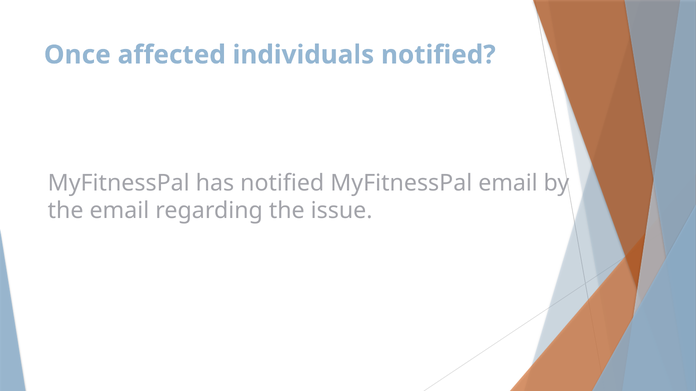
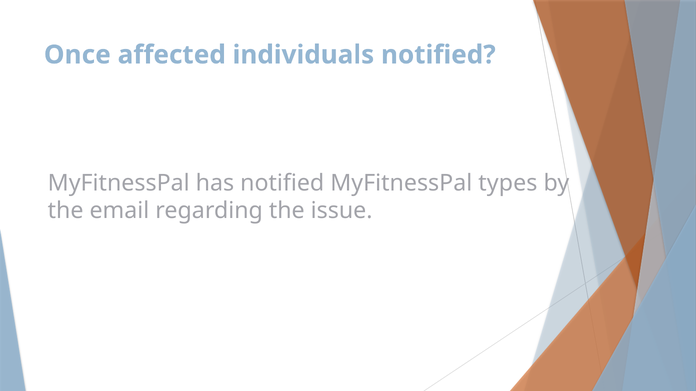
MyFitnessPal email: email -> types
